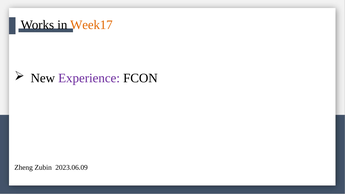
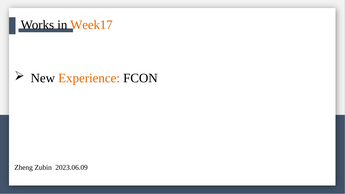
Experience colour: purple -> orange
